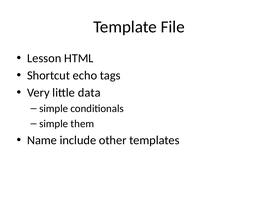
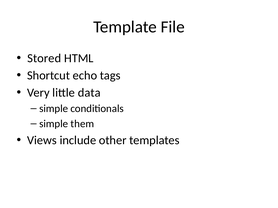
Lesson: Lesson -> Stored
Name: Name -> Views
